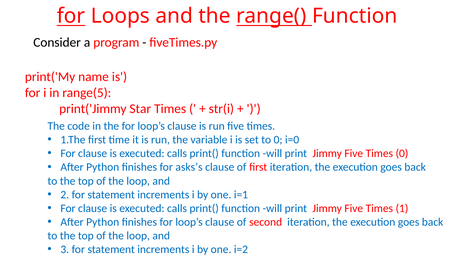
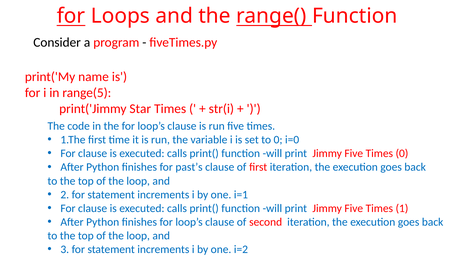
asks’s: asks’s -> past’s
